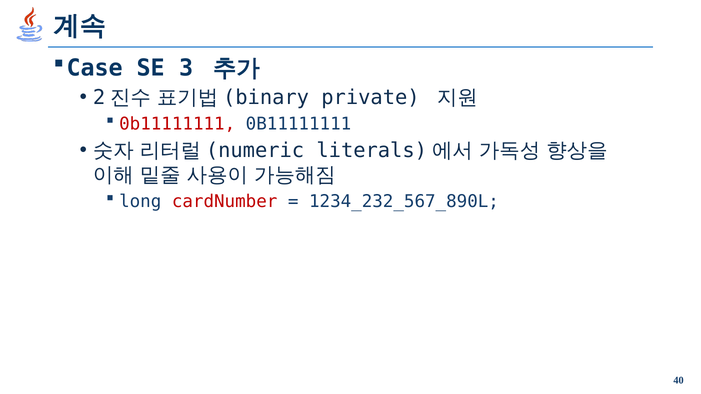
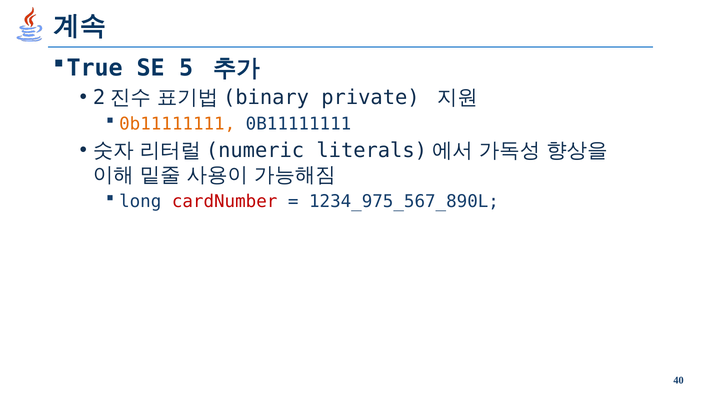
Case: Case -> True
3: 3 -> 5
0b11111111 at (177, 124) colour: red -> orange
1234_232_567_890L: 1234_232_567_890L -> 1234_975_567_890L
